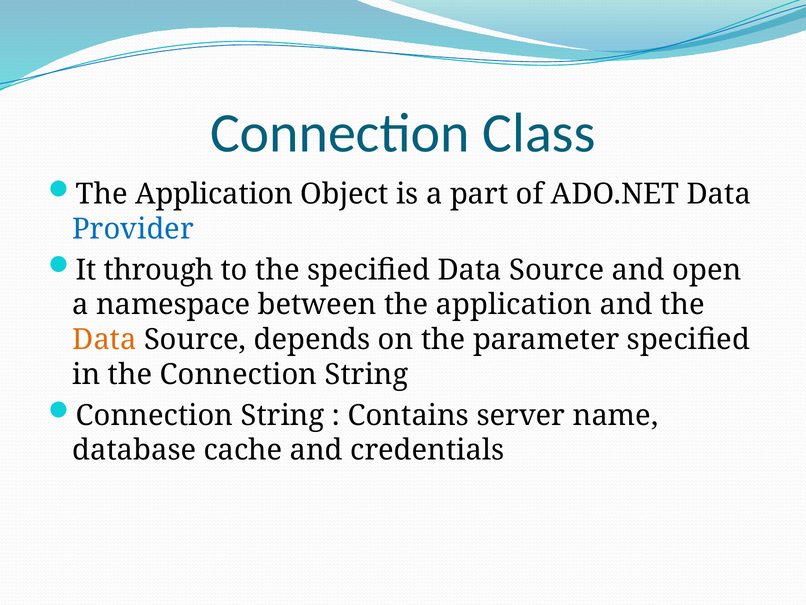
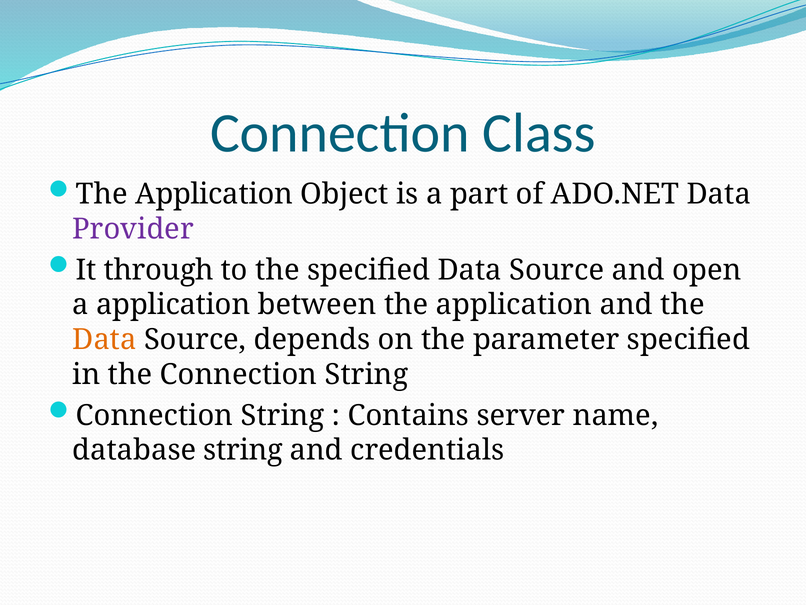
Provider colour: blue -> purple
a namespace: namespace -> application
database cache: cache -> string
